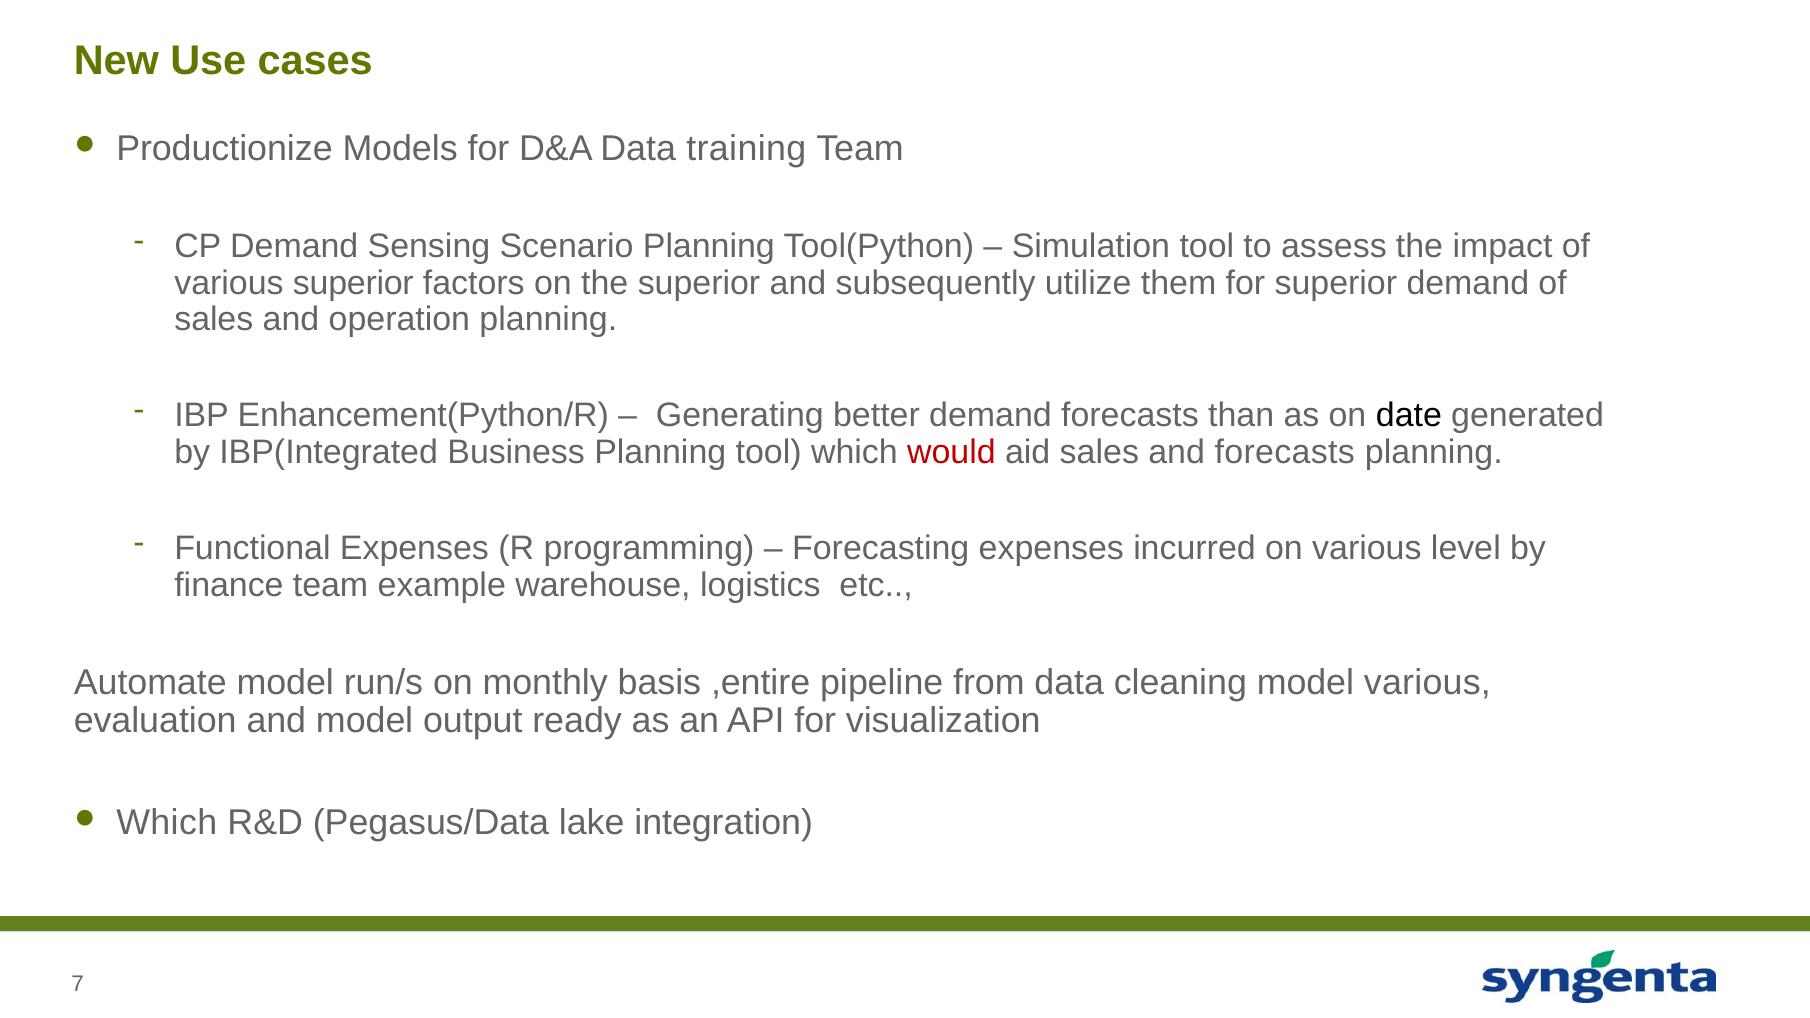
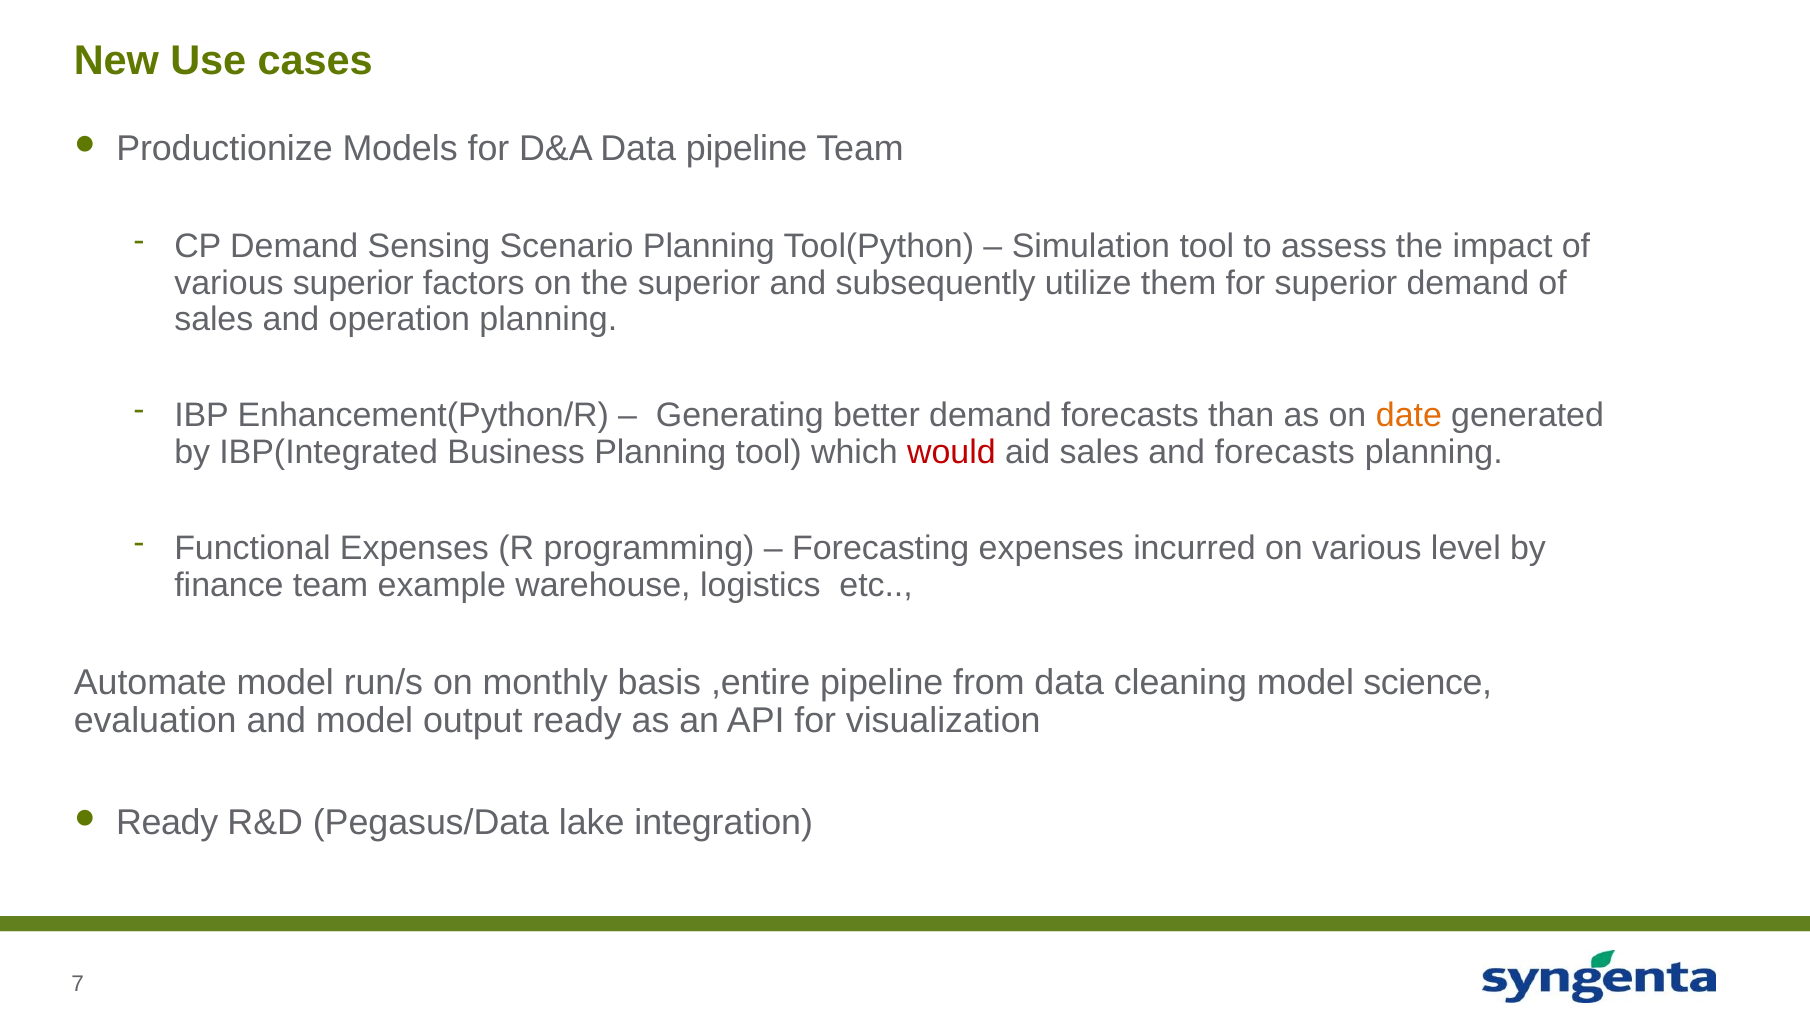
Data training: training -> pipeline
date colour: black -> orange
model various: various -> science
Which at (167, 823): Which -> Ready
